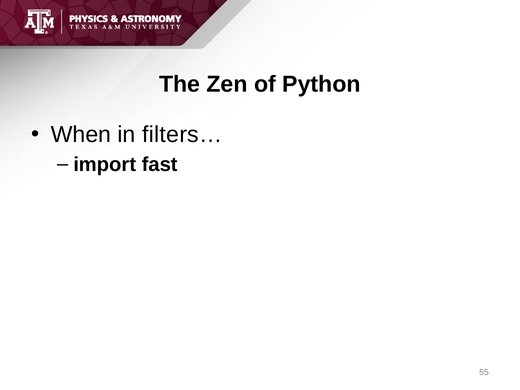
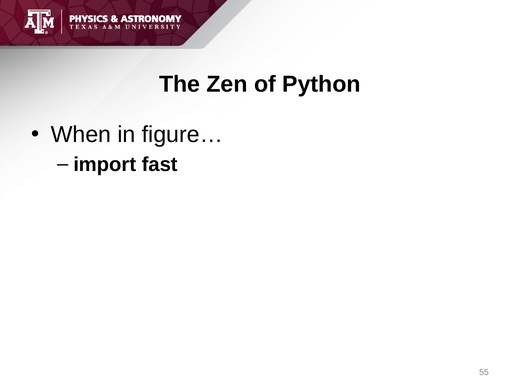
filters…: filters… -> figure…
